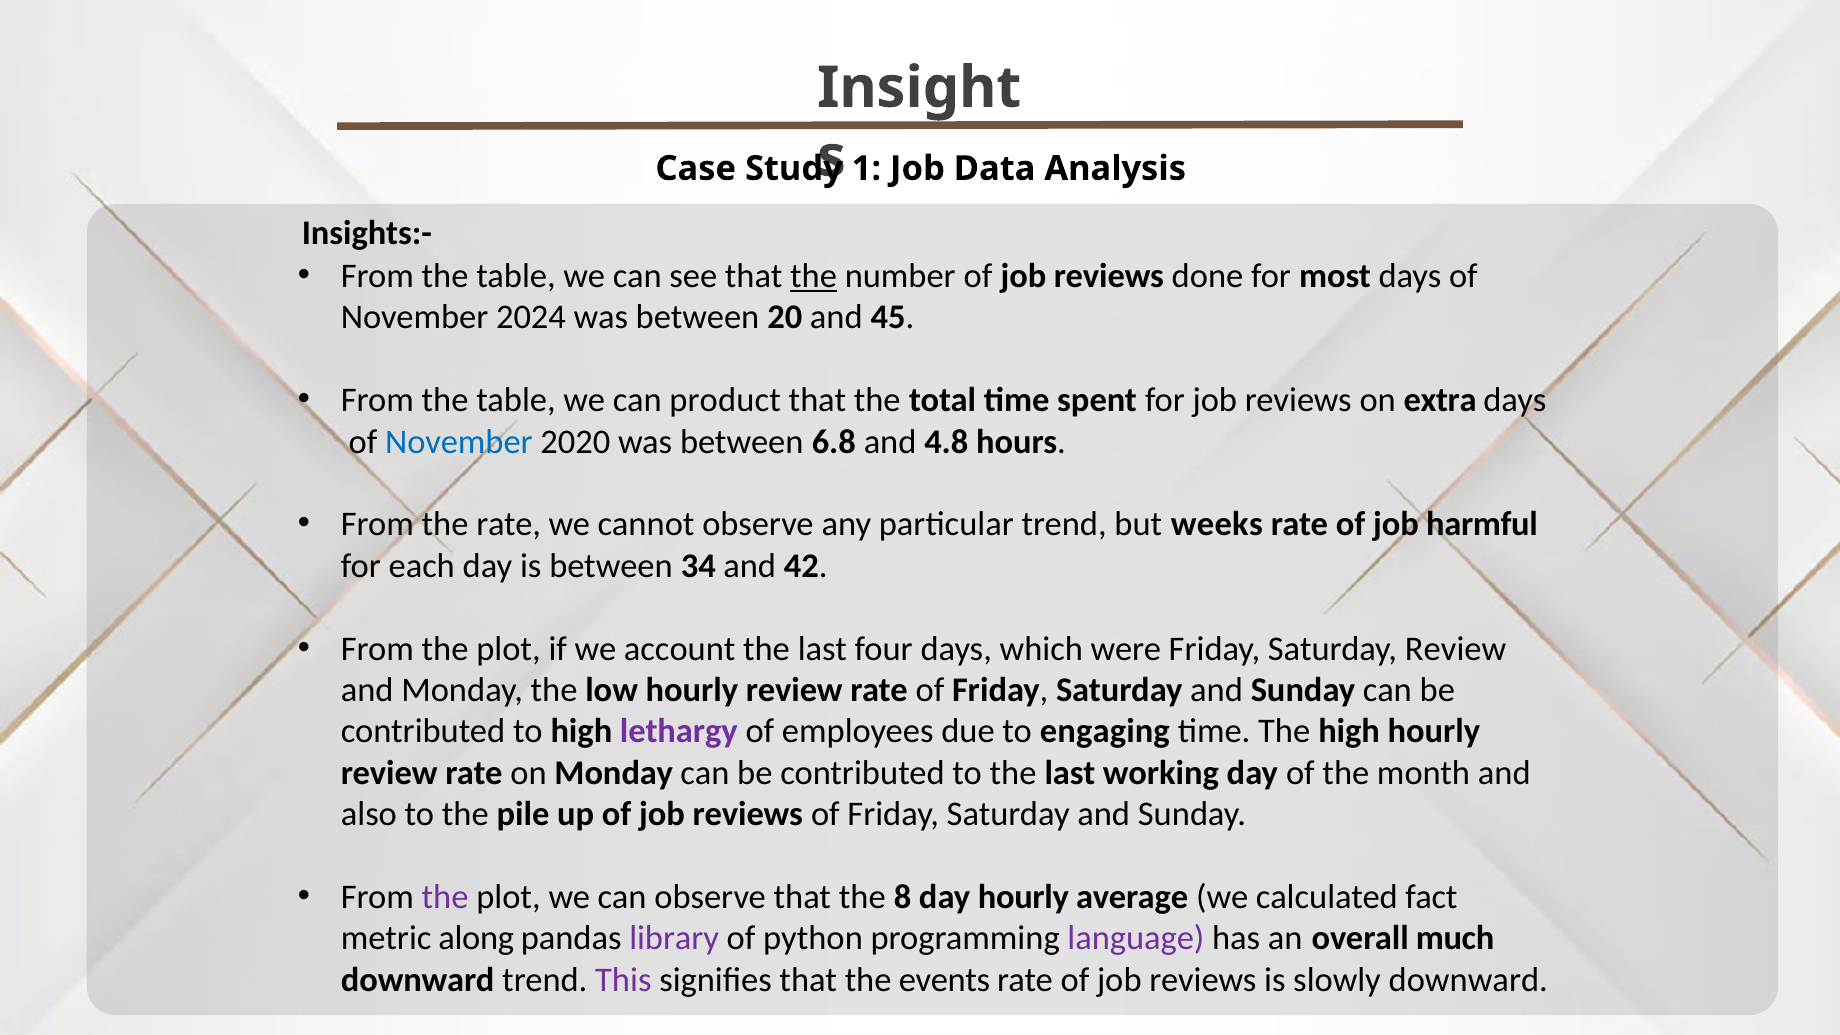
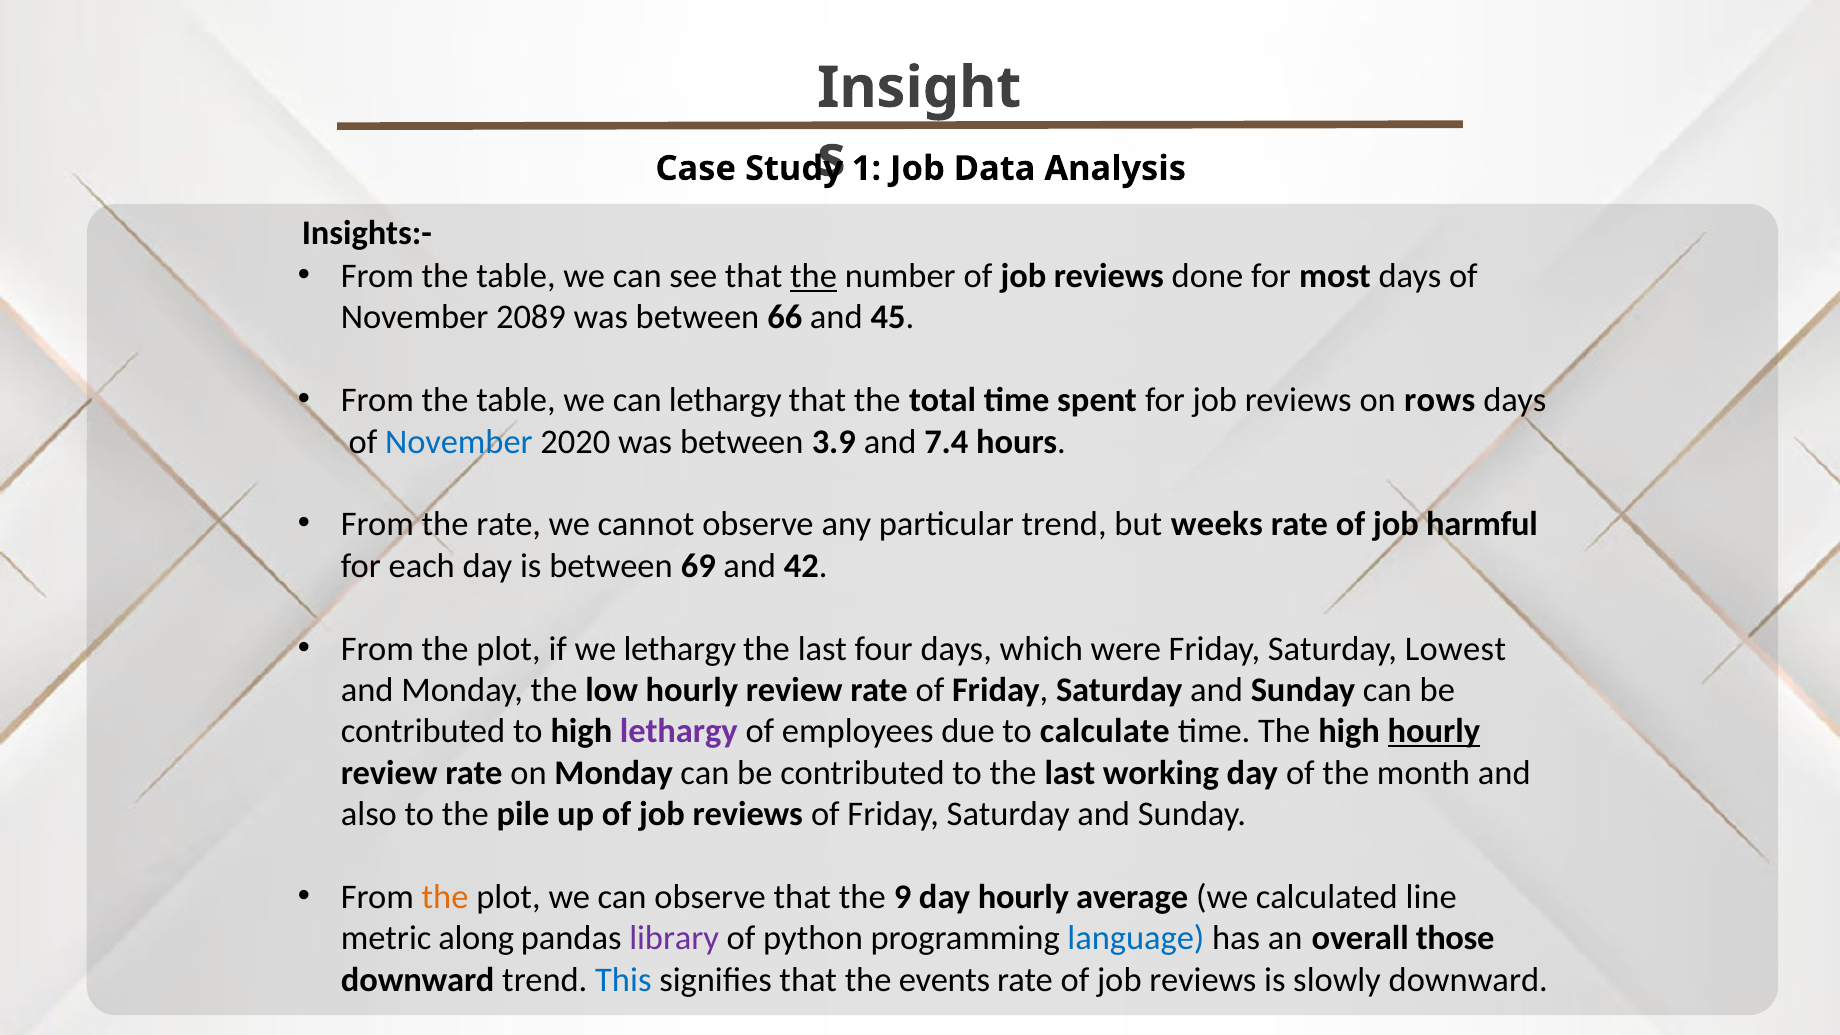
2024: 2024 -> 2089
20: 20 -> 66
can product: product -> lethargy
extra: extra -> rows
6.8: 6.8 -> 3.9
4.8: 4.8 -> 7.4
34: 34 -> 69
we account: account -> lethargy
Saturday Review: Review -> Lowest
engaging: engaging -> calculate
hourly at (1434, 731) underline: none -> present
the at (445, 897) colour: purple -> orange
8: 8 -> 9
fact: fact -> line
language colour: purple -> blue
much: much -> those
This colour: purple -> blue
